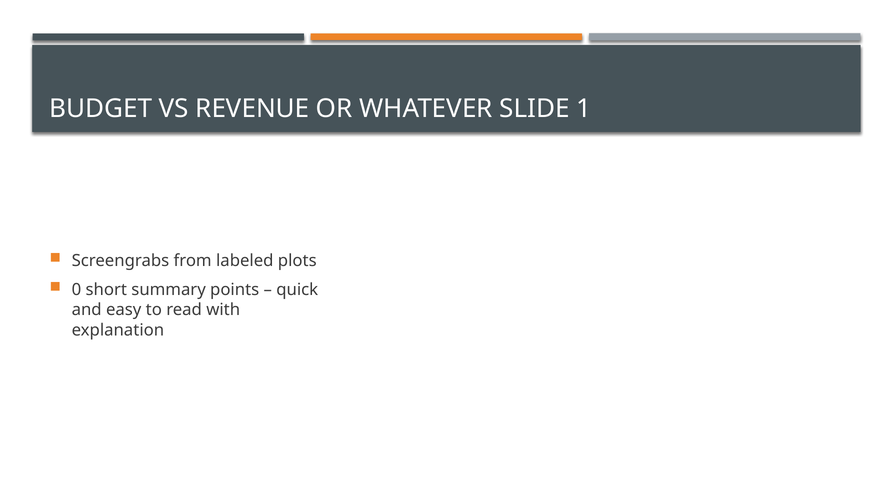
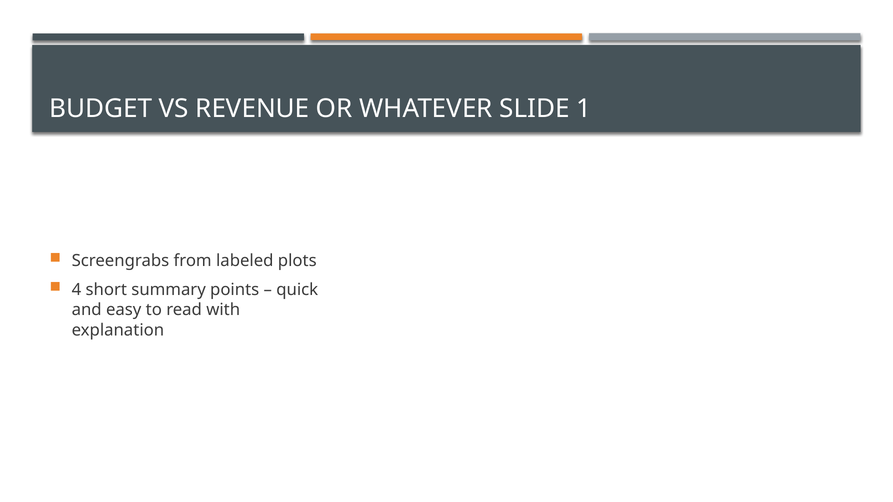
0: 0 -> 4
